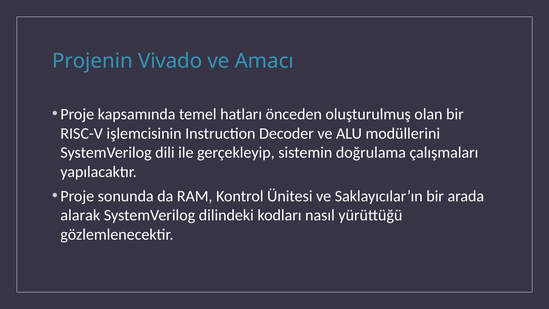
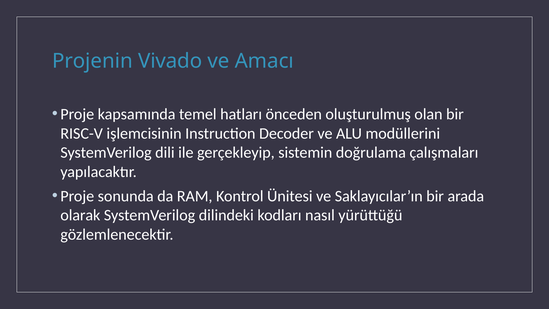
alarak: alarak -> olarak
